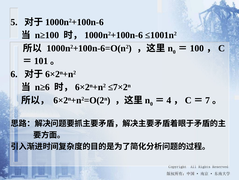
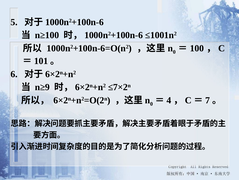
n≥6: n≥6 -> n≥9
